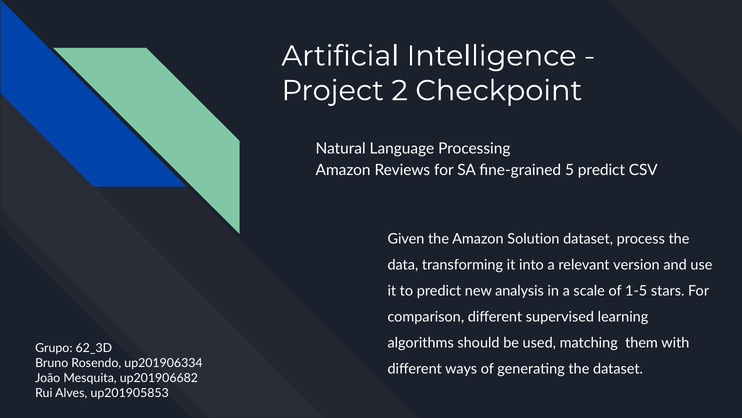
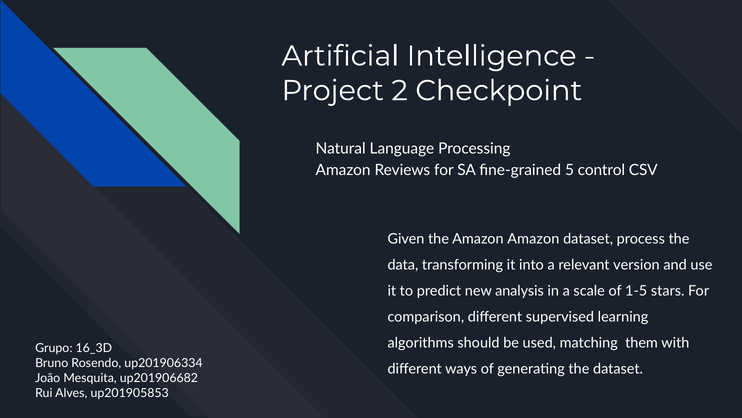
5 predict: predict -> control
Amazon Solution: Solution -> Amazon
62_3D: 62_3D -> 16_3D
